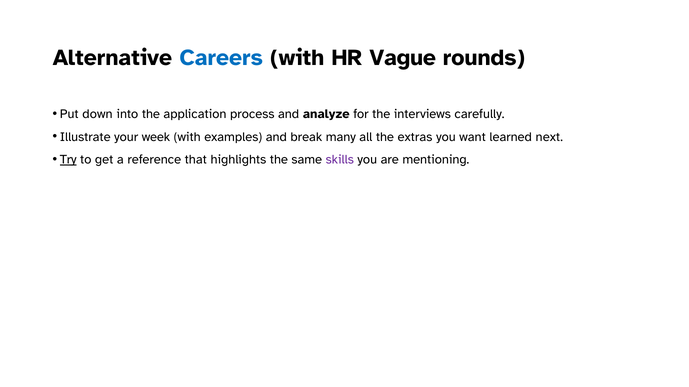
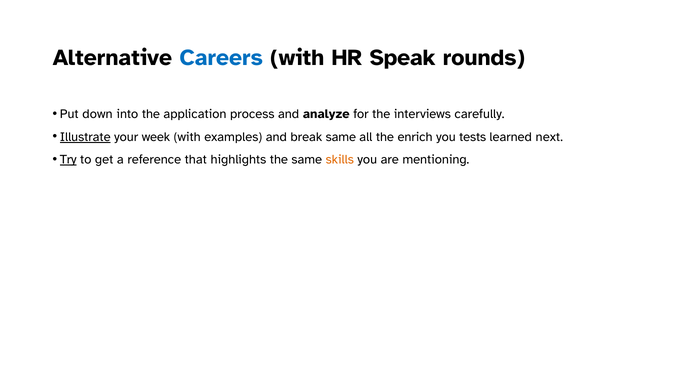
Vague: Vague -> Speak
Illustrate underline: none -> present
break many: many -> same
extras: extras -> enrich
want: want -> tests
skills colour: purple -> orange
